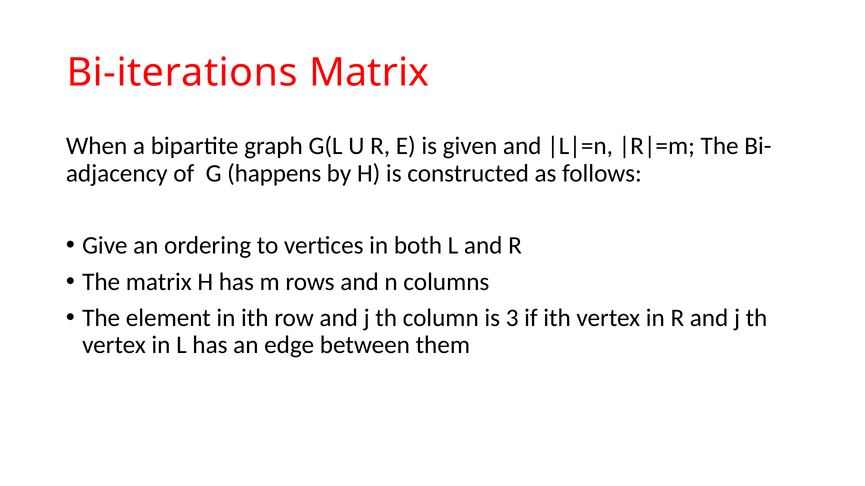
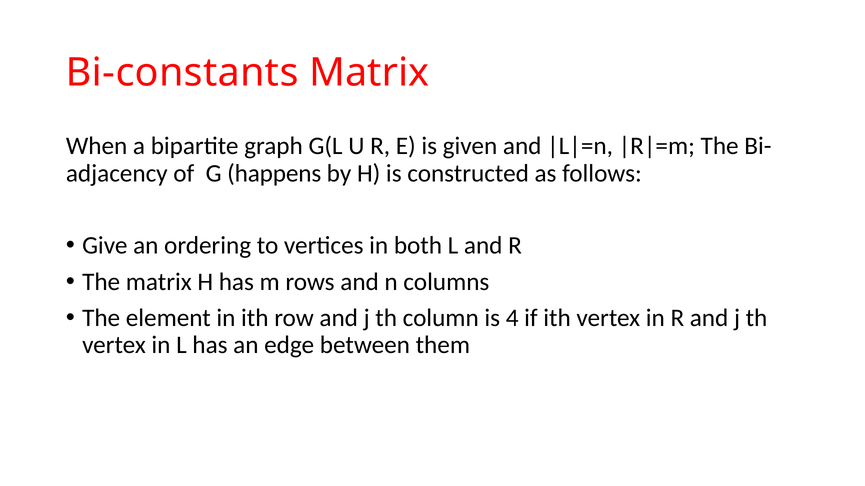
Bi-iterations: Bi-iterations -> Bi-constants
3: 3 -> 4
